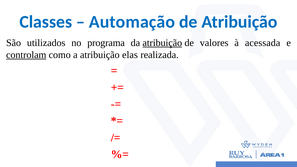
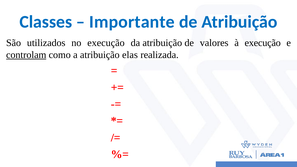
Automação: Automação -> Importante
no programa: programa -> execução
atribuição at (162, 43) underline: present -> none
à acessada: acessada -> execução
